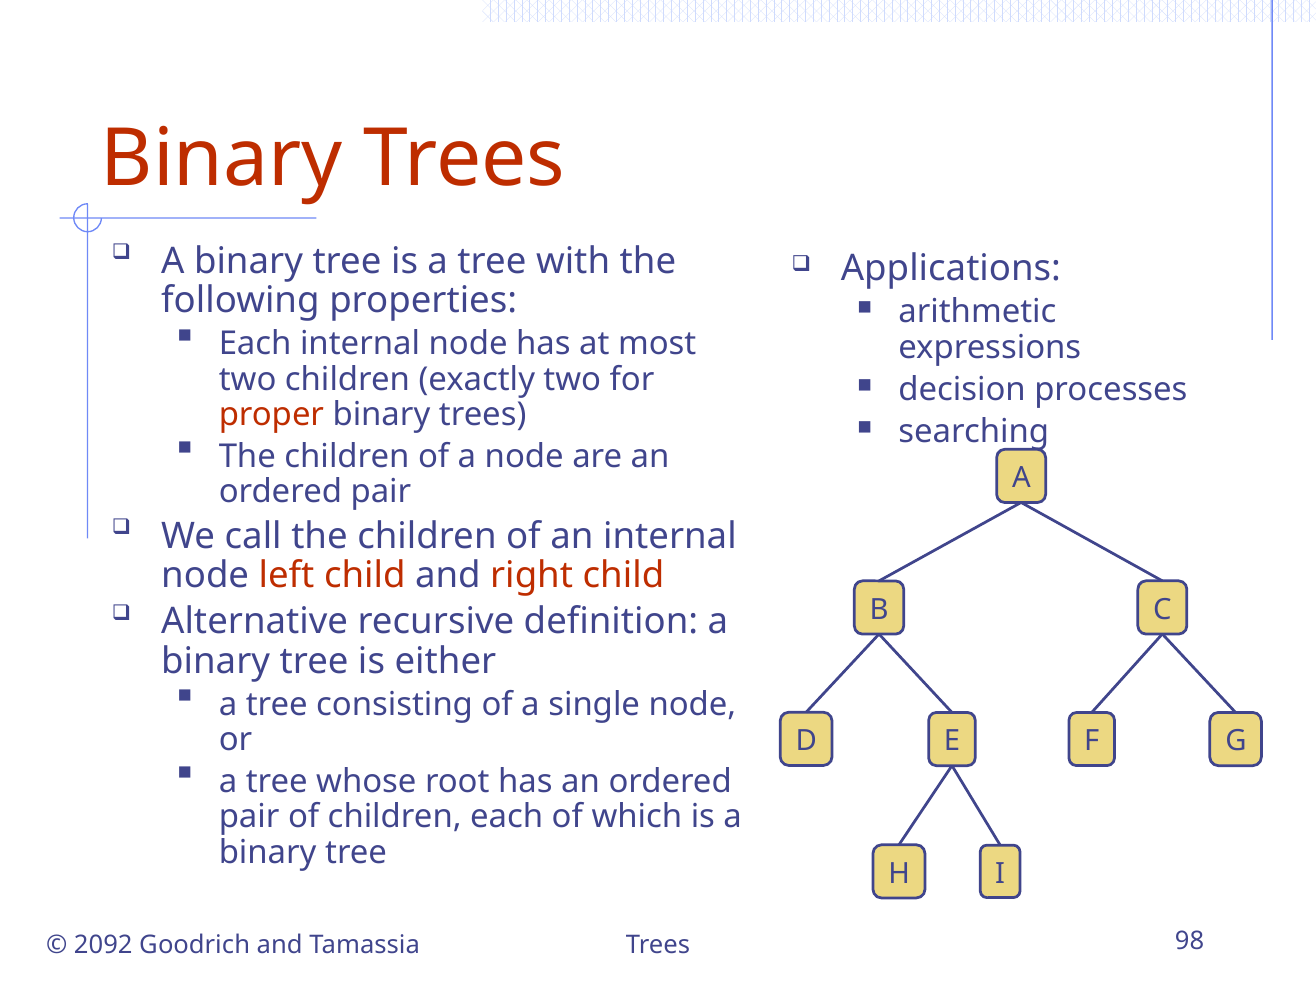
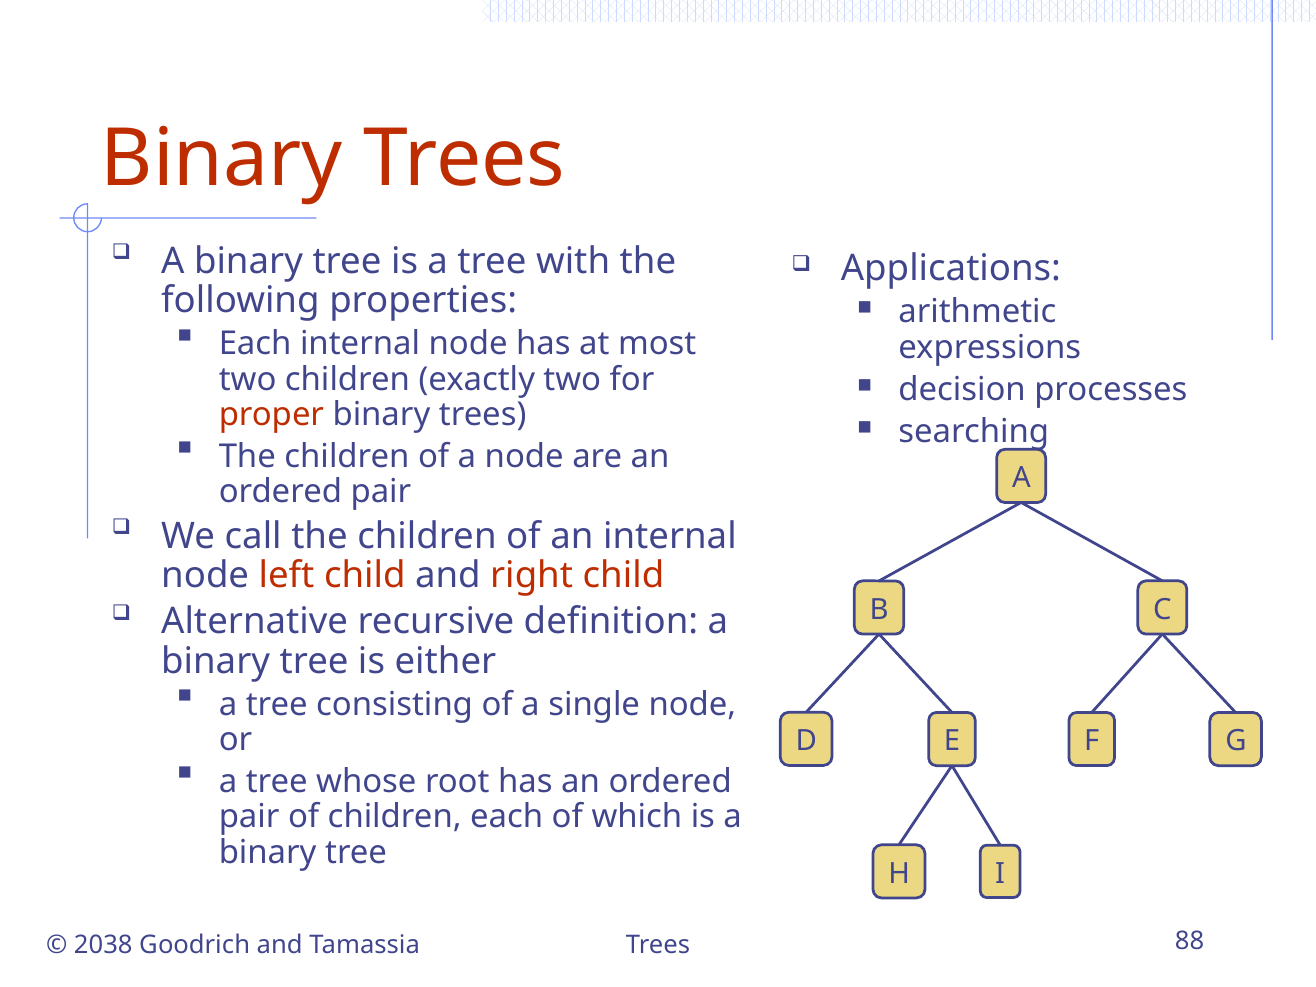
2092: 2092 -> 2038
98: 98 -> 88
